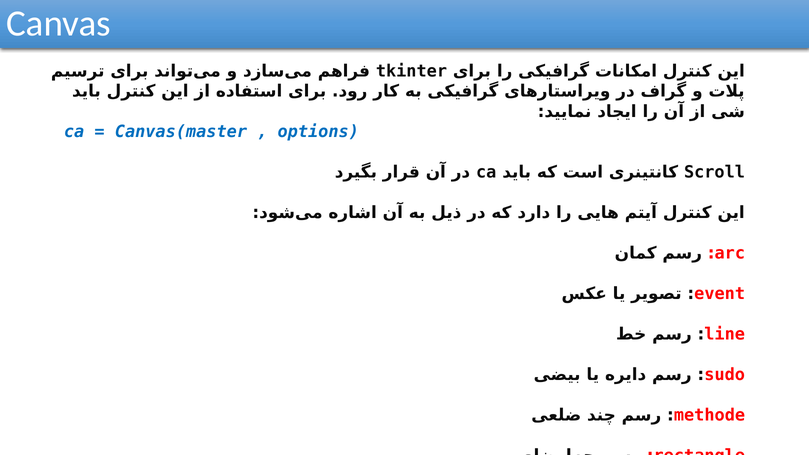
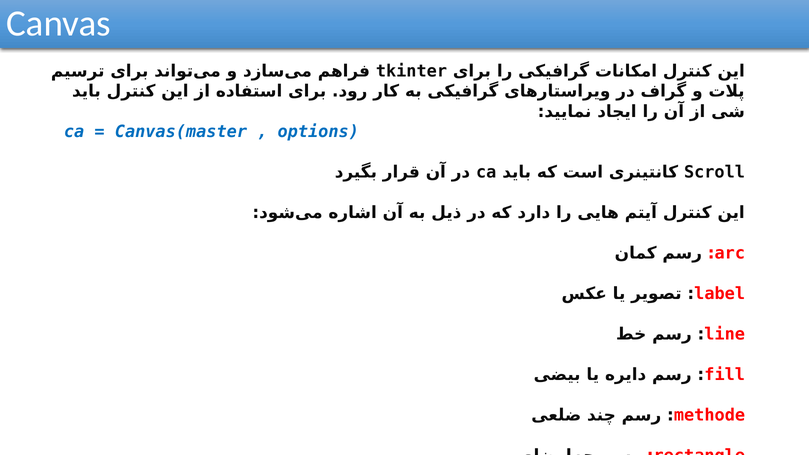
event: event -> label
sudo: sudo -> fill
